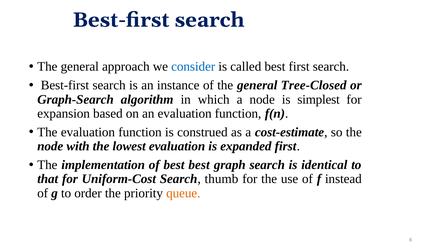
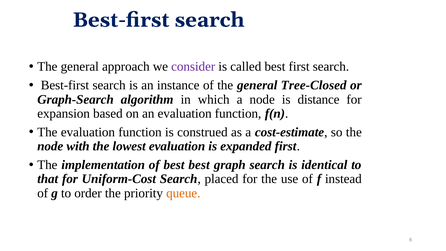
consider colour: blue -> purple
simplest: simplest -> distance
thumb: thumb -> placed
